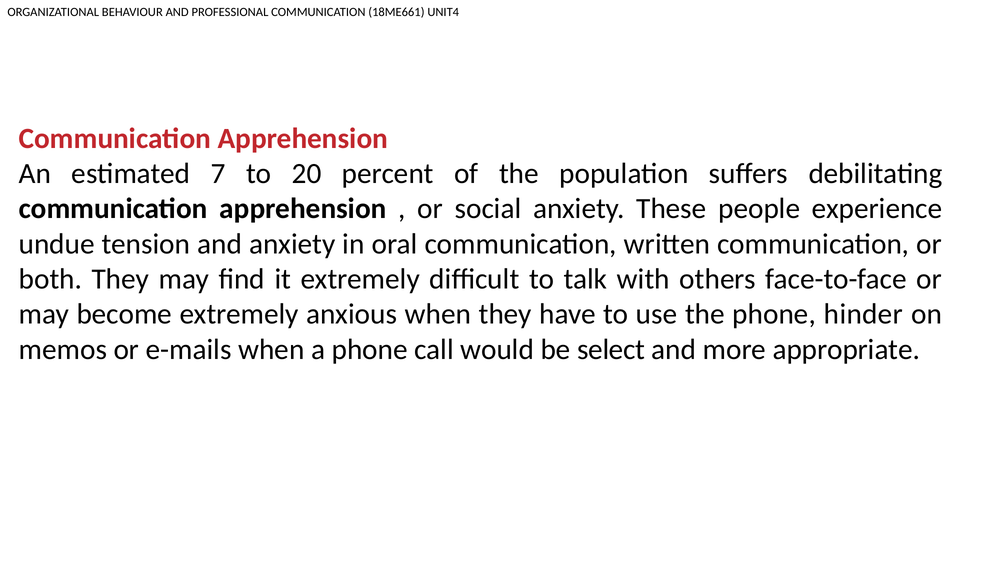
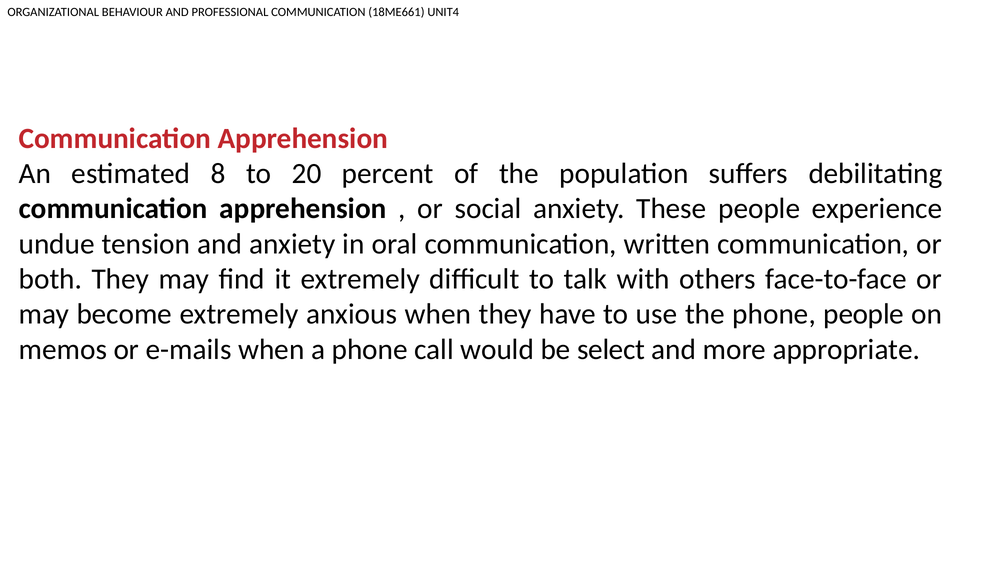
7: 7 -> 8
phone hinder: hinder -> people
